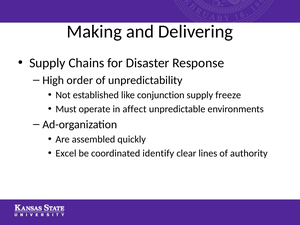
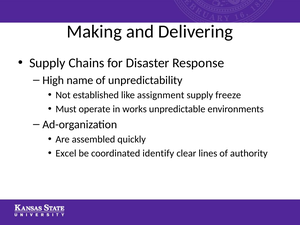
order: order -> name
conjunction: conjunction -> assignment
affect: affect -> works
